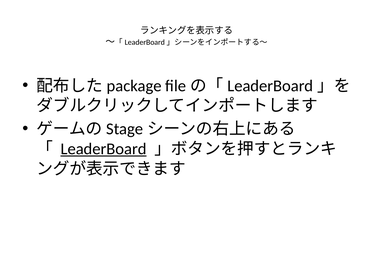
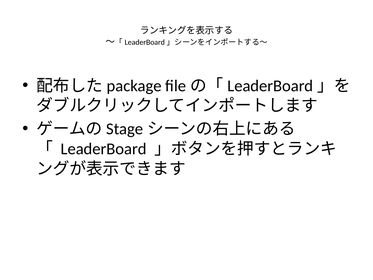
LeaderBoard underline: present -> none
